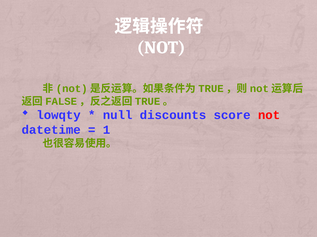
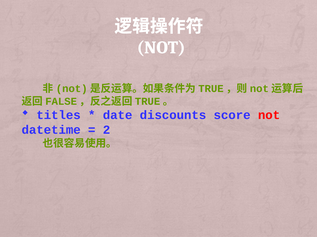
lowqty: lowqty -> titles
null: null -> date
1: 1 -> 2
